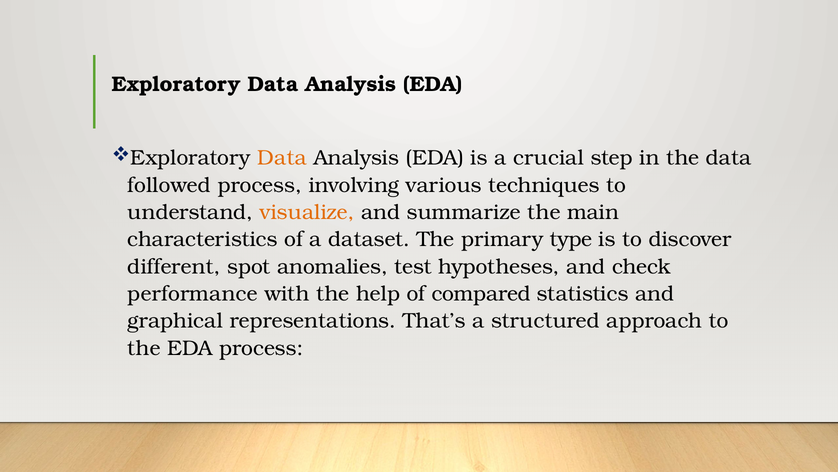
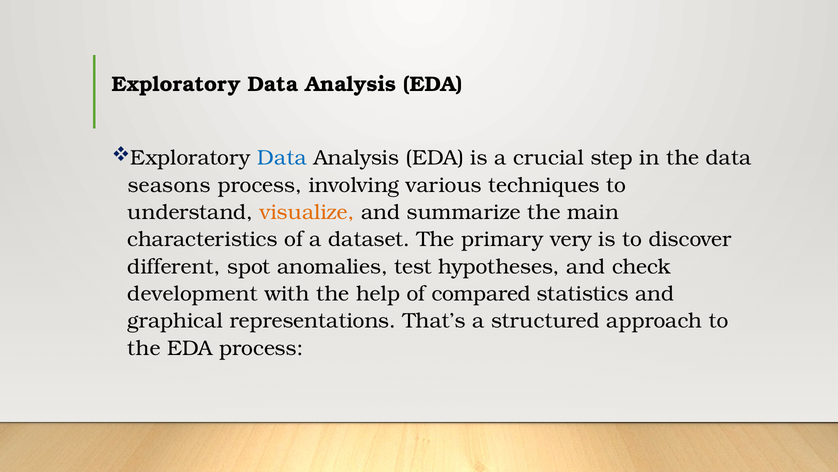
Data at (282, 158) colour: orange -> blue
followed: followed -> seasons
type: type -> very
performance: performance -> development
